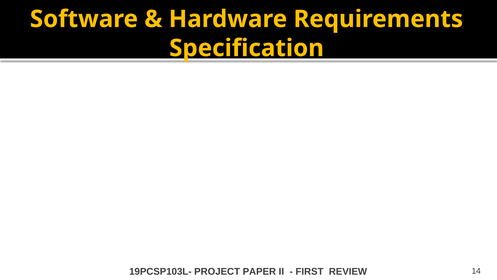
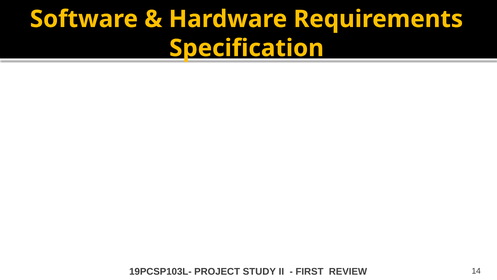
PAPER: PAPER -> STUDY
